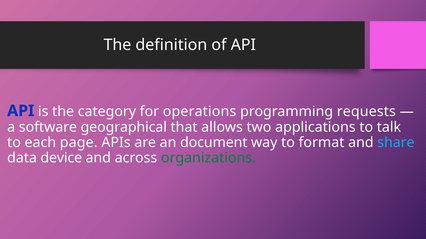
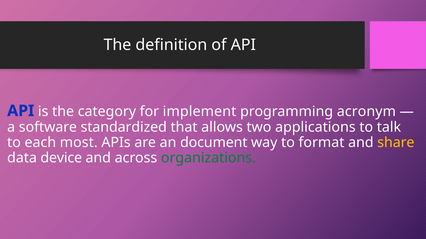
operations: operations -> implement
requests: requests -> acronym
geographical: geographical -> standardized
page: page -> most
share colour: light blue -> yellow
